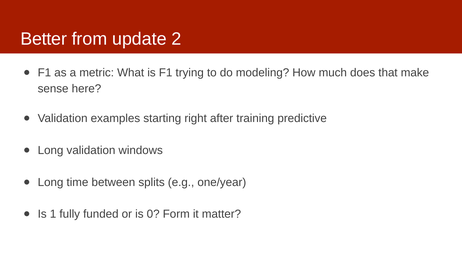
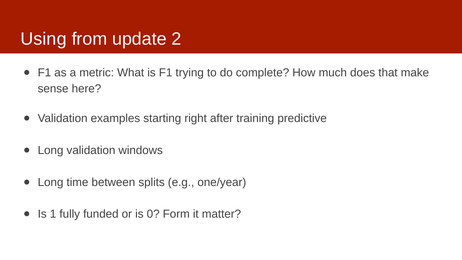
Better: Better -> Using
modeling: modeling -> complete
